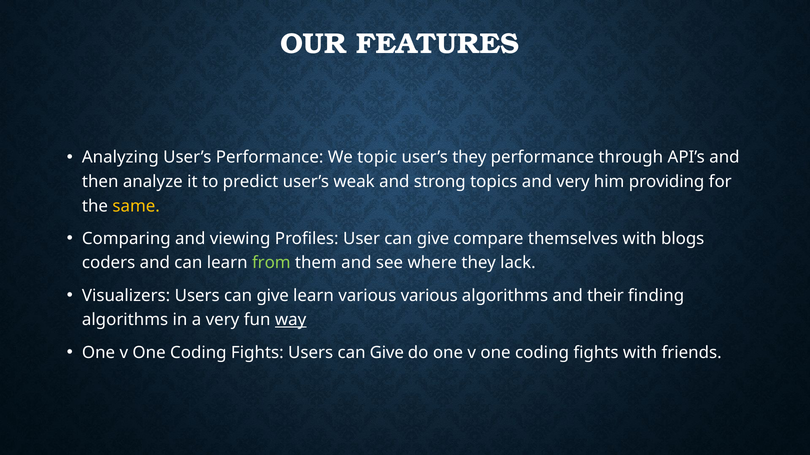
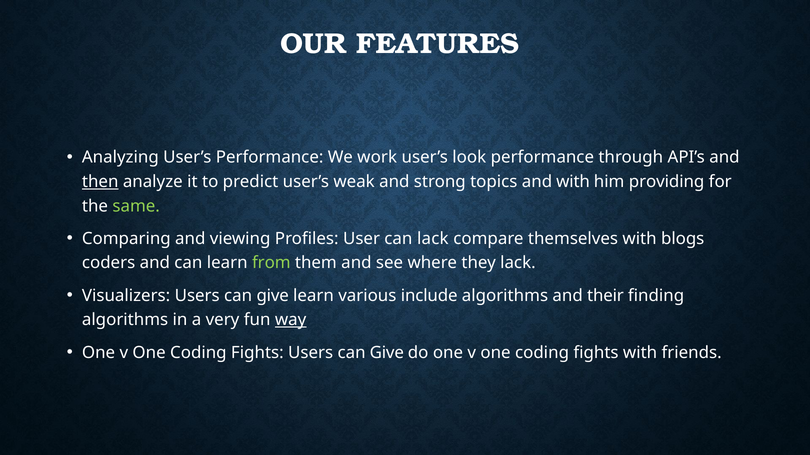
topic: topic -> work
user’s they: they -> look
then underline: none -> present
and very: very -> with
same colour: yellow -> light green
User can give: give -> lack
various various: various -> include
